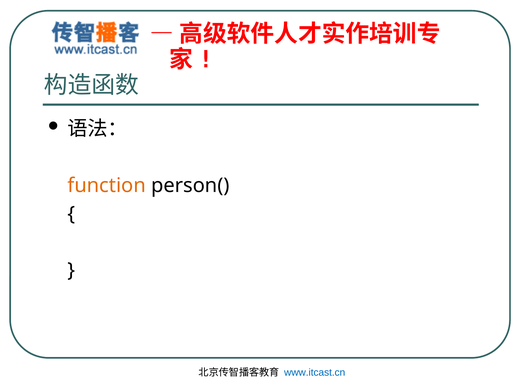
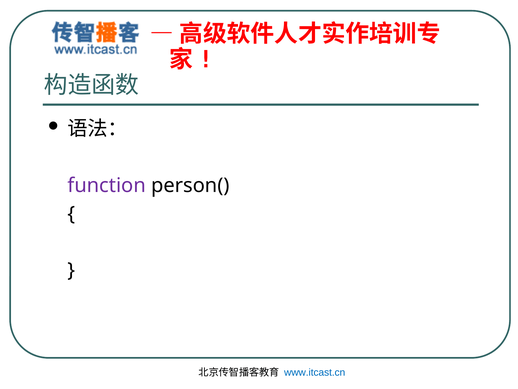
function colour: orange -> purple
